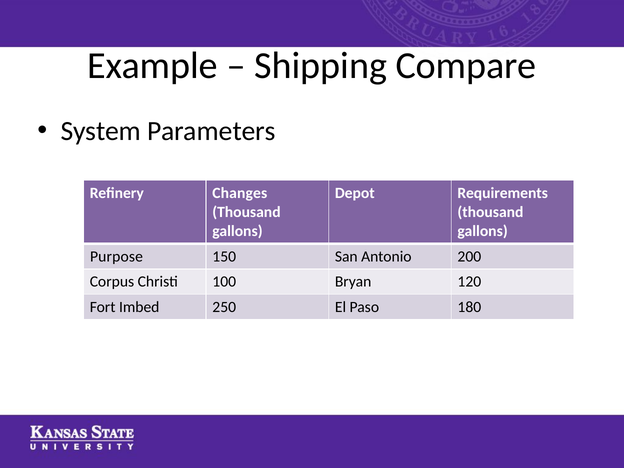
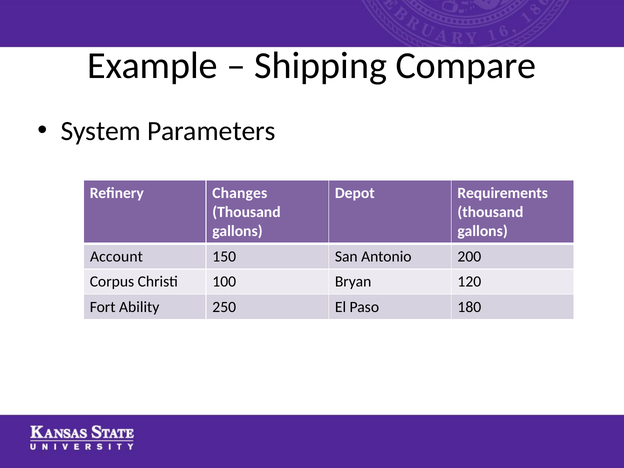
Purpose: Purpose -> Account
Imbed: Imbed -> Ability
